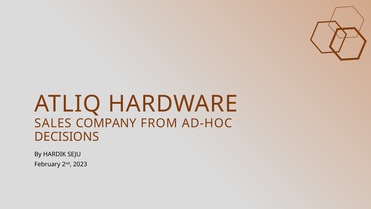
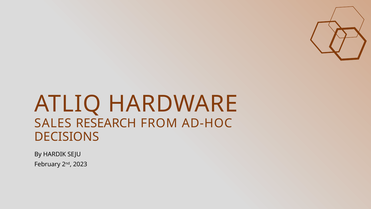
COMPANY: COMPANY -> RESEARCH
